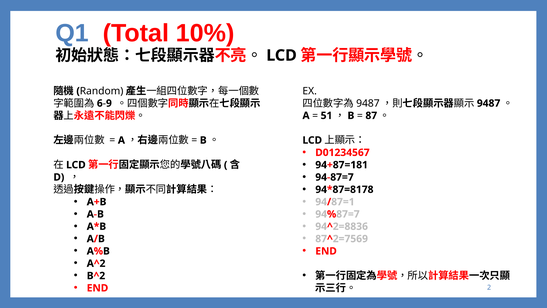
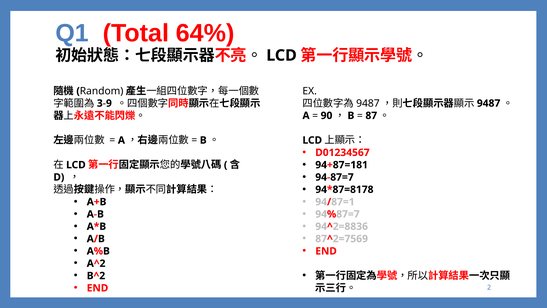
10%: 10% -> 64%
6: 6 -> 3
51: 51 -> 90
